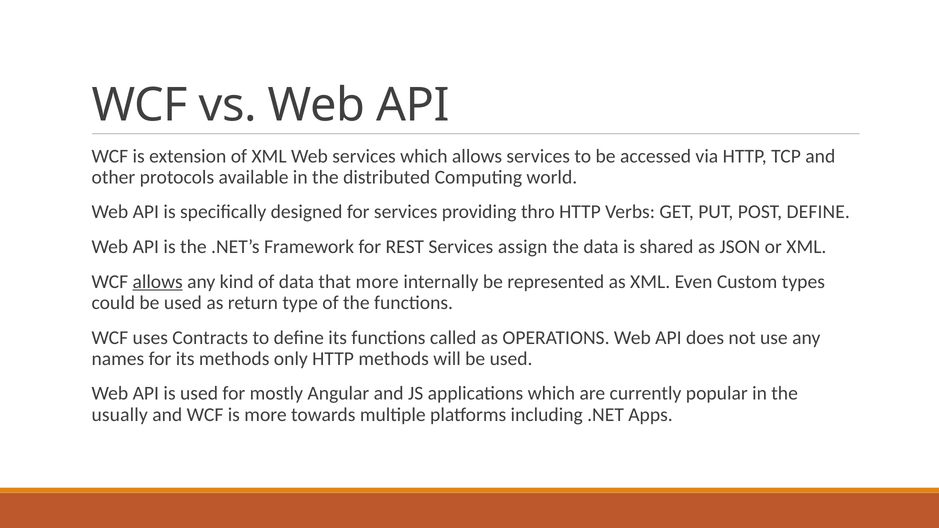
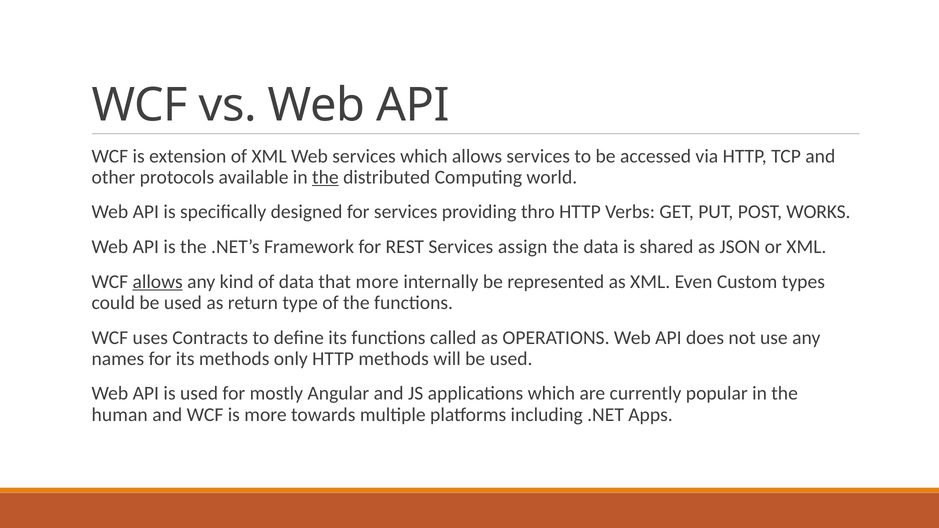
the at (325, 177) underline: none -> present
POST DEFINE: DEFINE -> WORKS
usually: usually -> human
